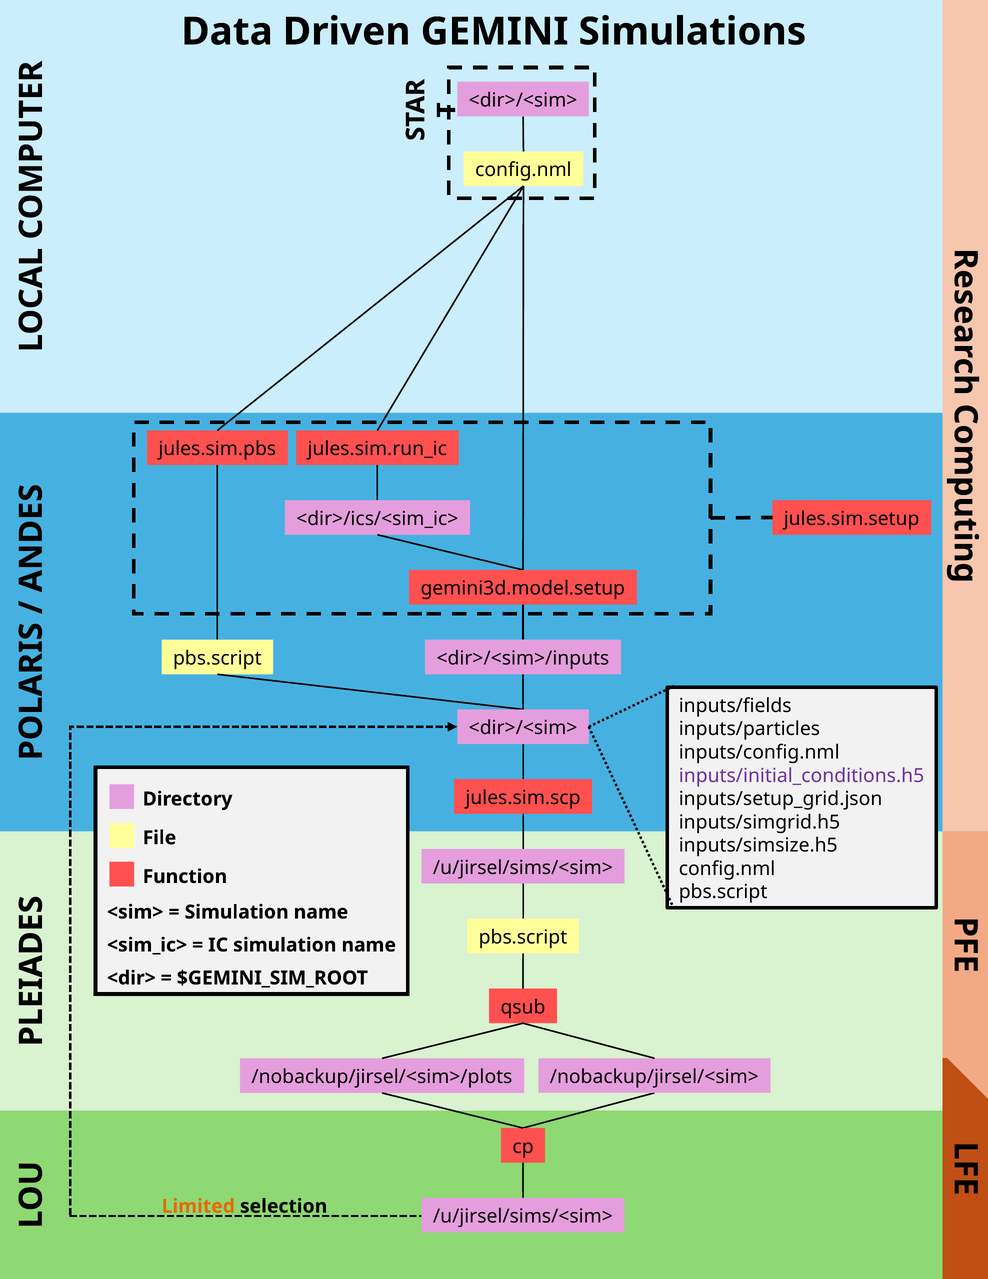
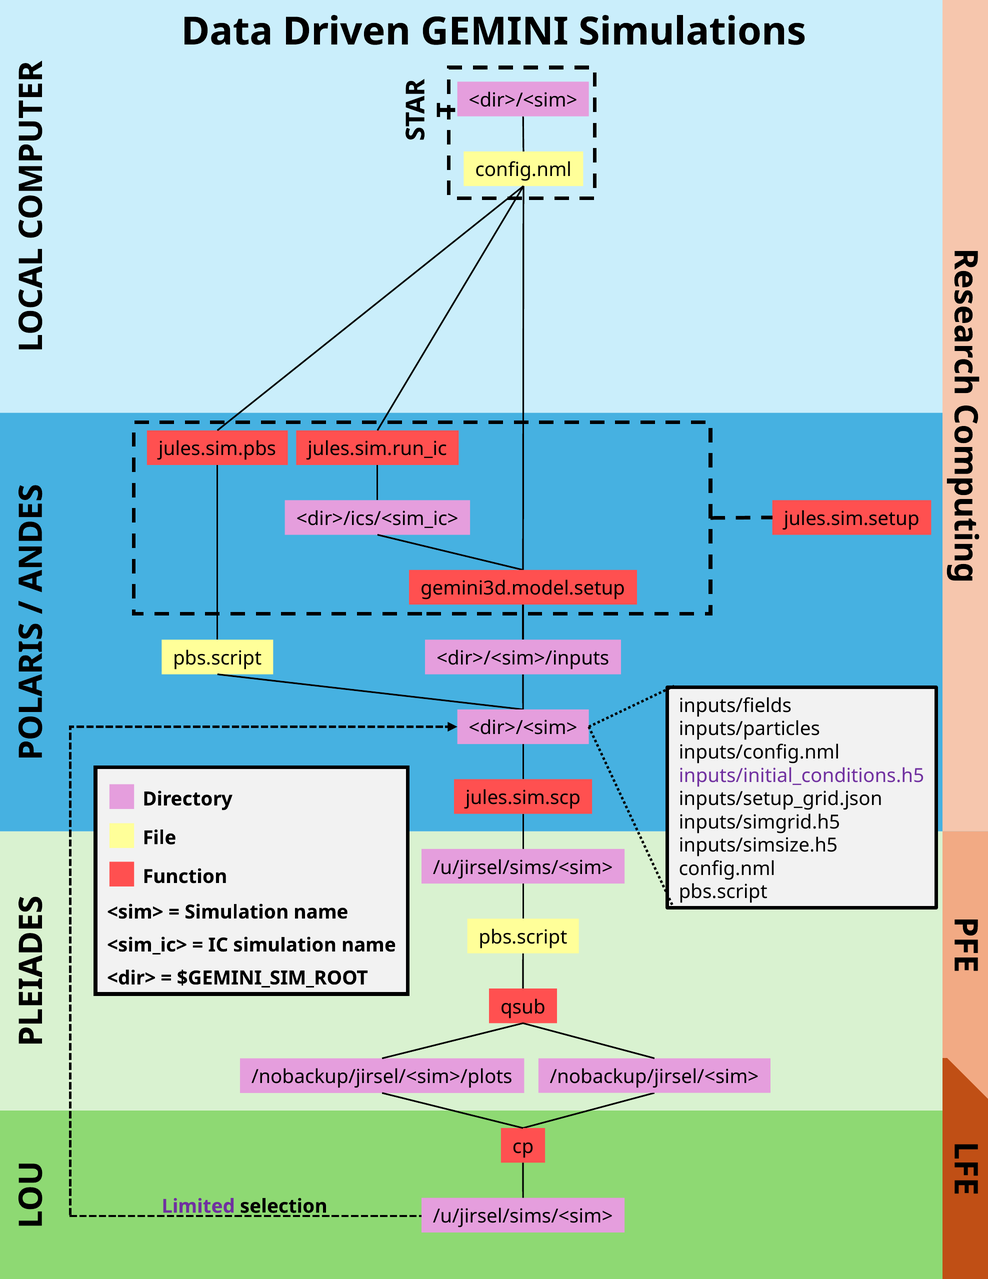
Limited colour: orange -> purple
